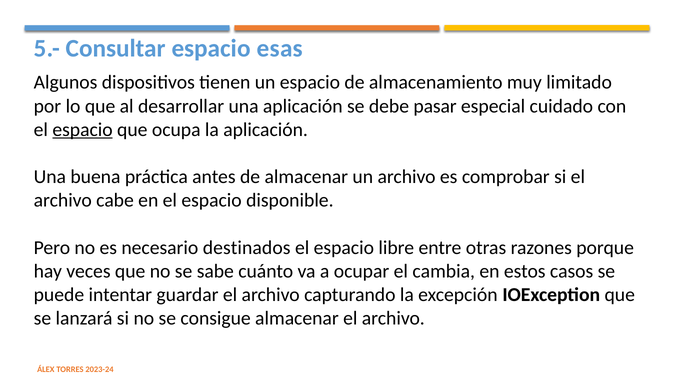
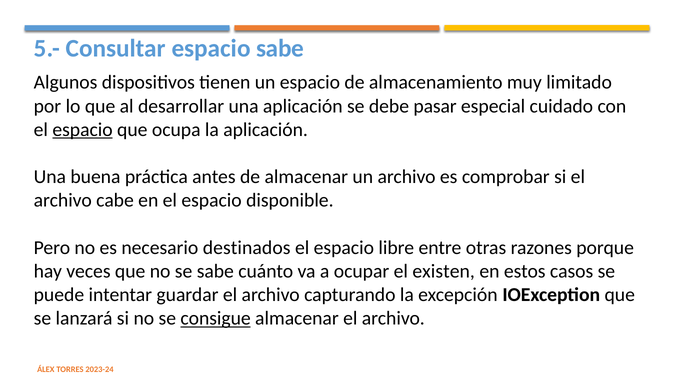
espacio esas: esas -> sabe
cambia: cambia -> existen
consigue underline: none -> present
